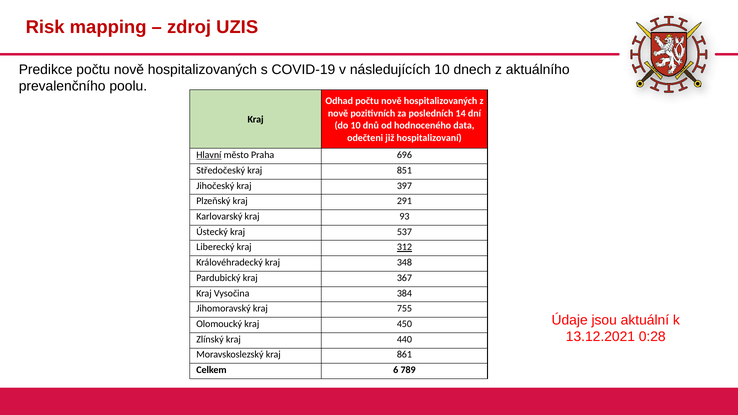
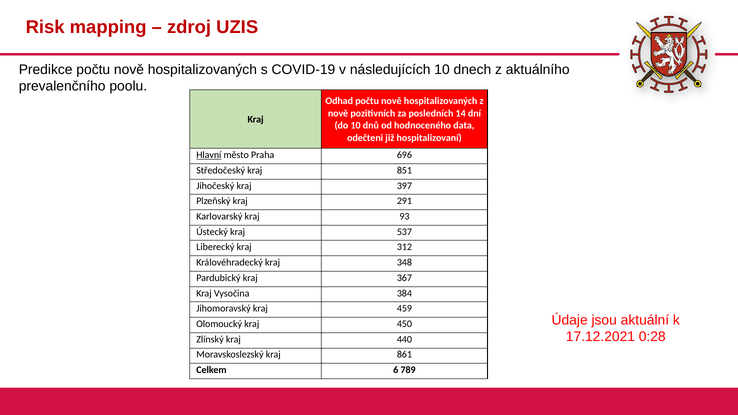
312 underline: present -> none
755: 755 -> 459
13.12.2021: 13.12.2021 -> 17.12.2021
